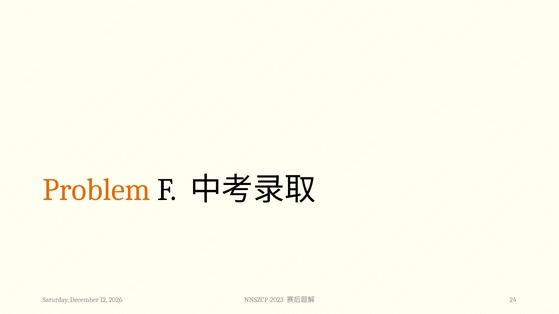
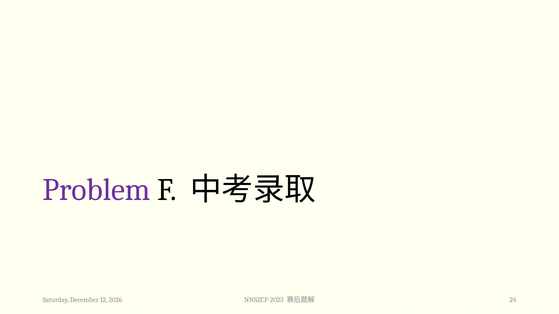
Problem colour: orange -> purple
